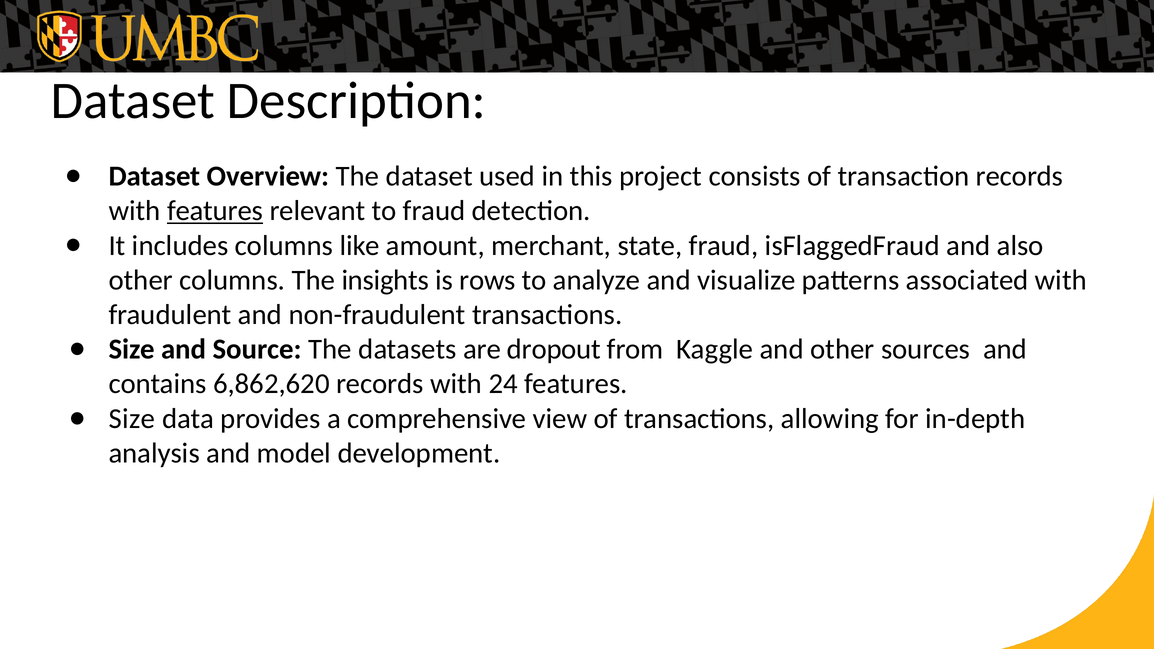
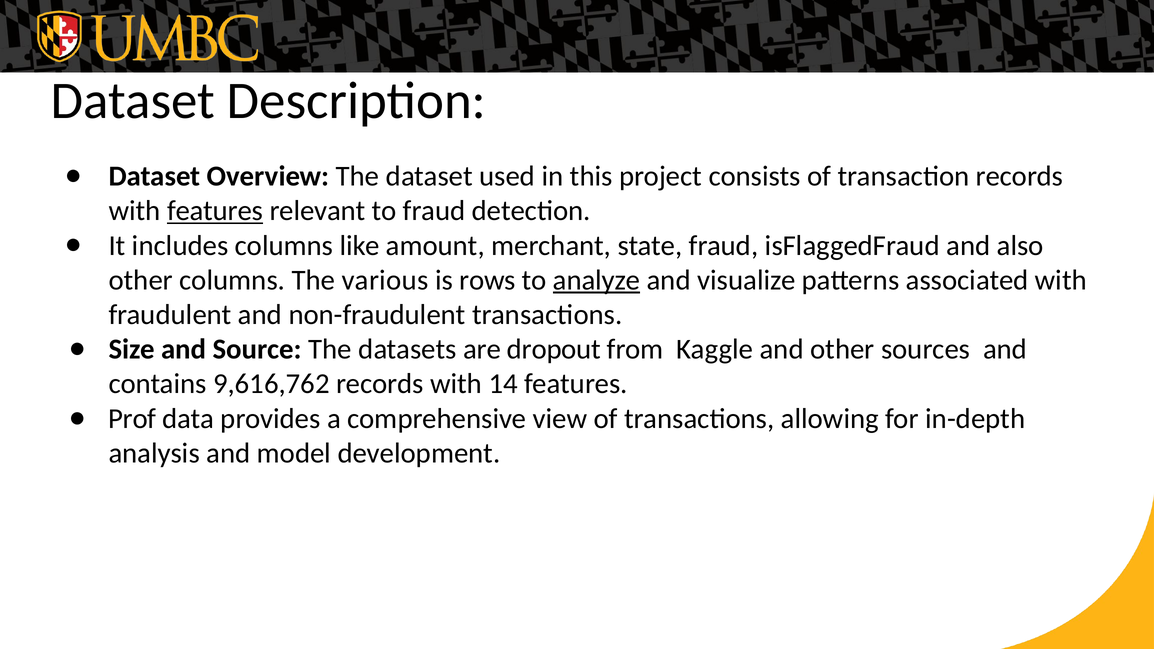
insights: insights -> various
analyze underline: none -> present
6,862,620: 6,862,620 -> 9,616,762
24: 24 -> 14
Size at (132, 419): Size -> Prof
